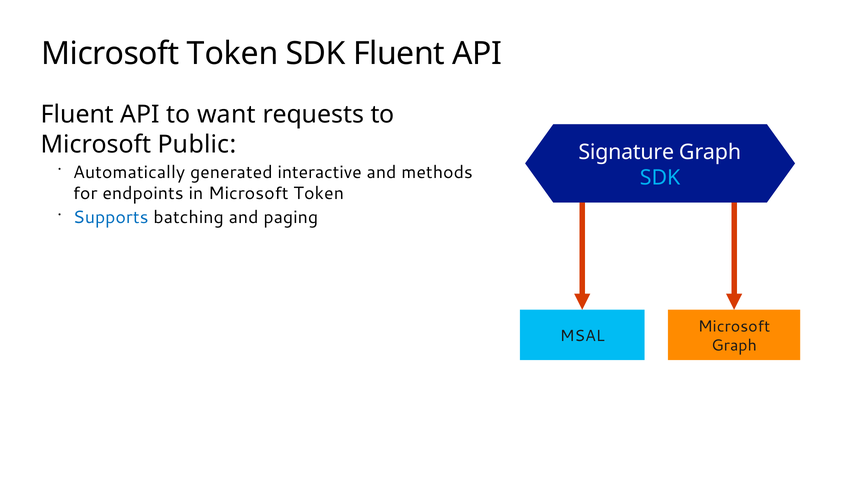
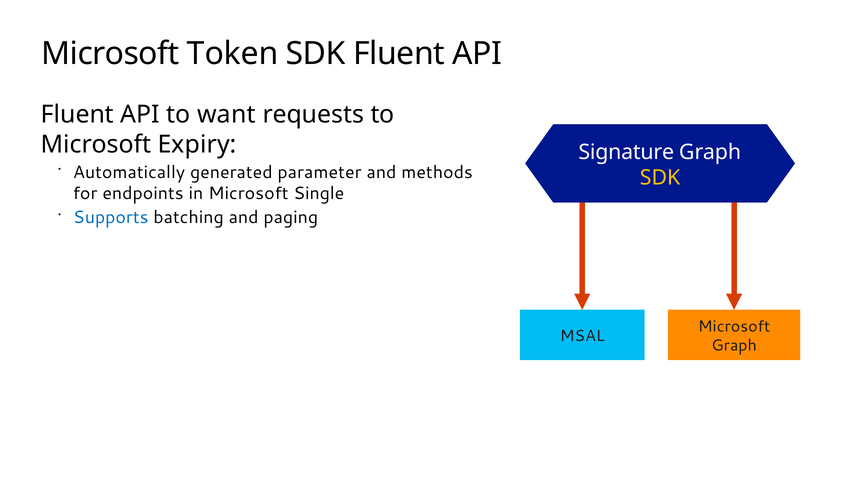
Public: Public -> Expiry
interactive: interactive -> parameter
SDK at (660, 178) colour: light blue -> yellow
in Microsoft Token: Token -> Single
